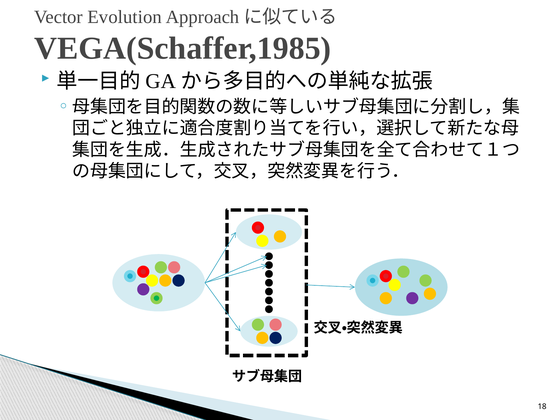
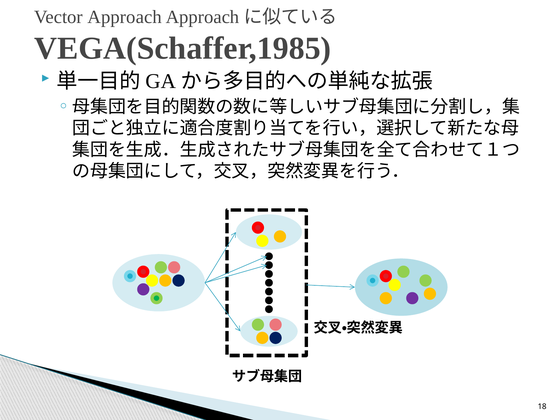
Evolution: Evolution -> Approach
